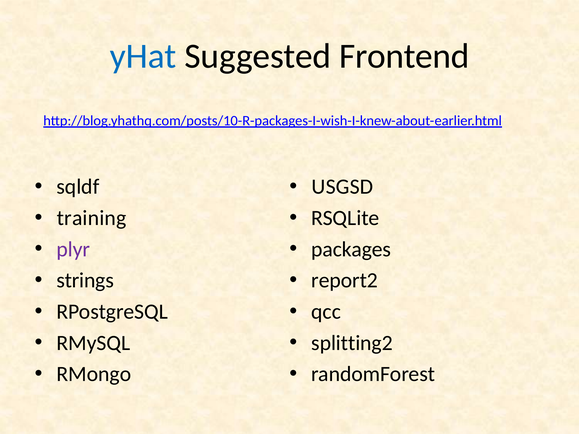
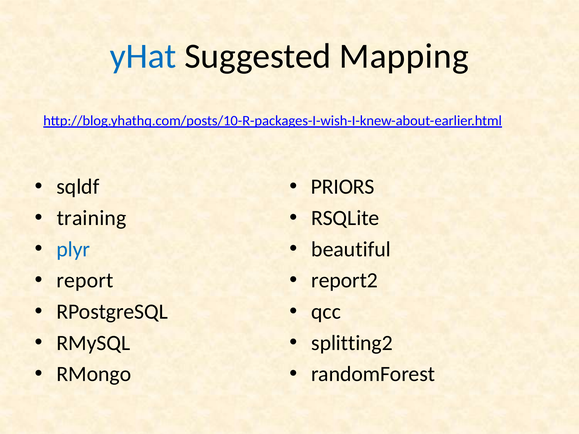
Frontend: Frontend -> Mapping
USGSD: USGSD -> PRIORS
plyr colour: purple -> blue
packages: packages -> beautiful
strings: strings -> report
